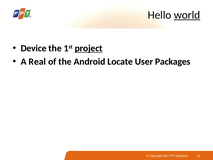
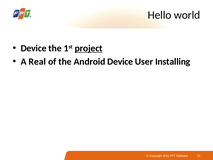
world underline: present -> none
Android Locate: Locate -> Device
Packages: Packages -> Installing
